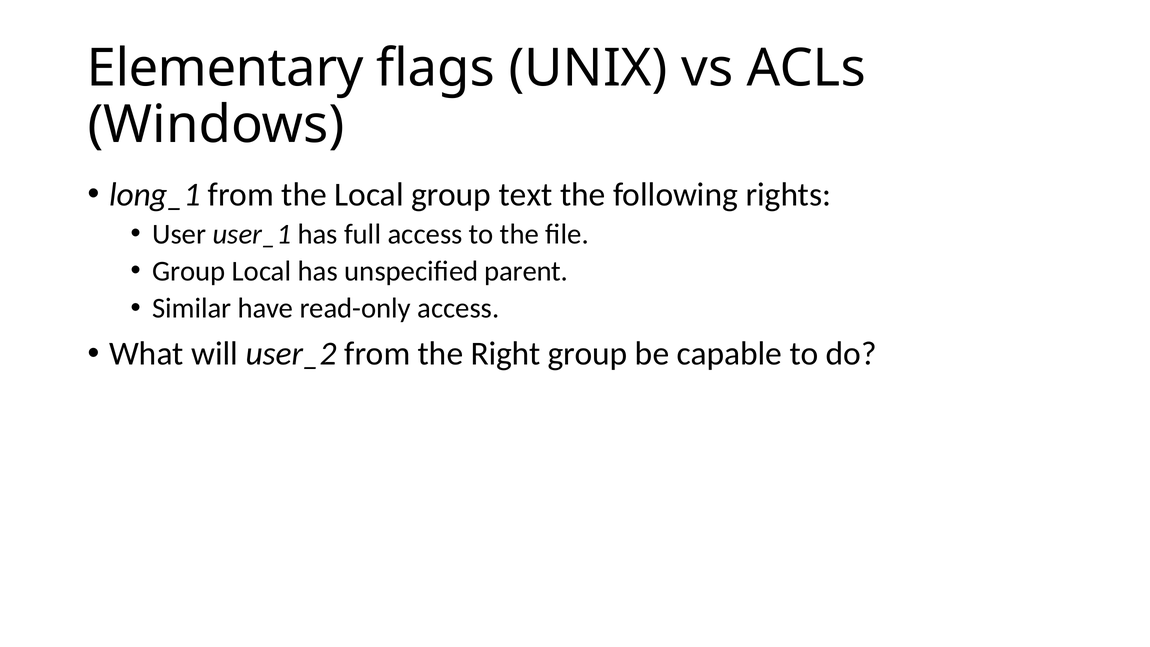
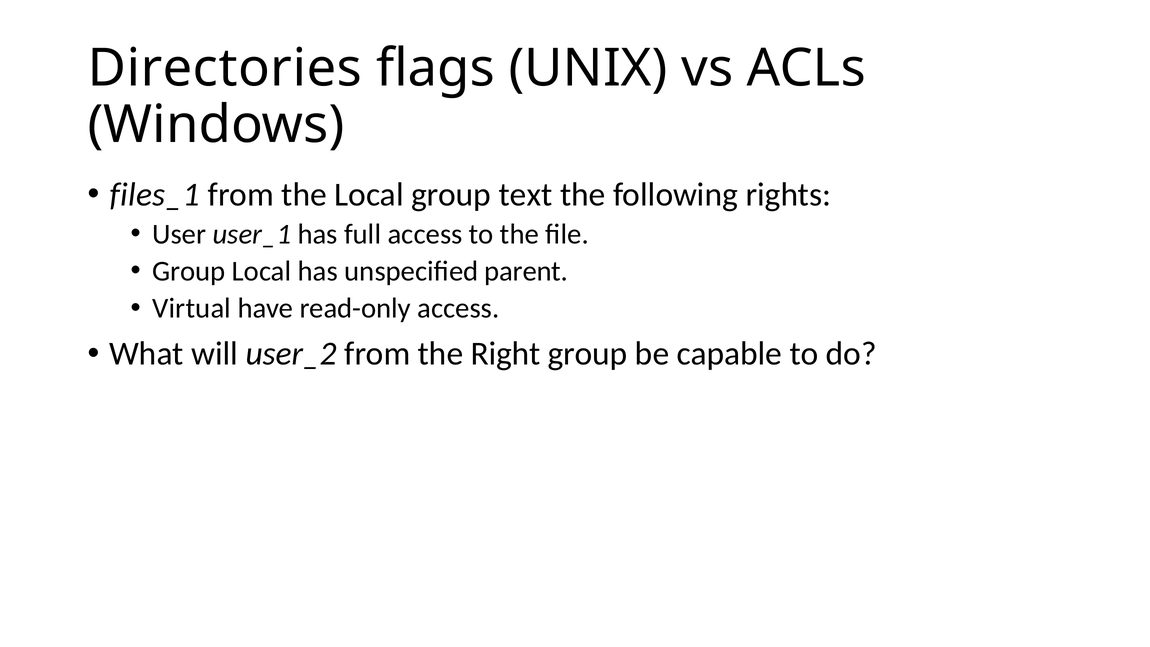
Elementary: Elementary -> Directories
long_1: long_1 -> files_1
Similar: Similar -> Virtual
